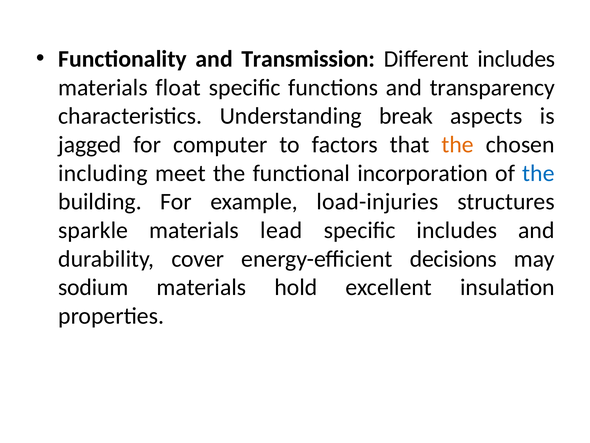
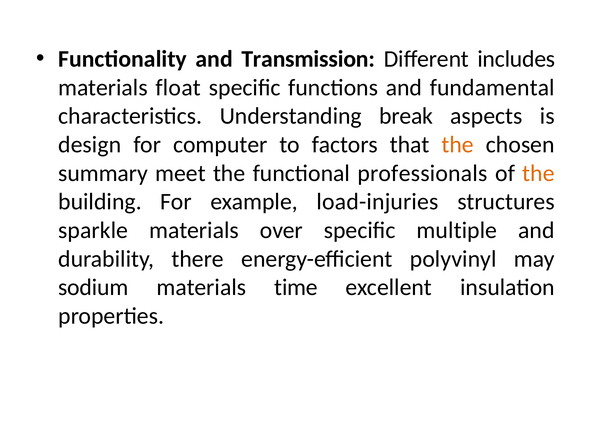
transparency: transparency -> fundamental
jagged: jagged -> design
including: including -> summary
incorporation: incorporation -> professionals
the at (538, 173) colour: blue -> orange
lead: lead -> over
specific includes: includes -> multiple
cover: cover -> there
decisions: decisions -> polyvinyl
hold: hold -> time
